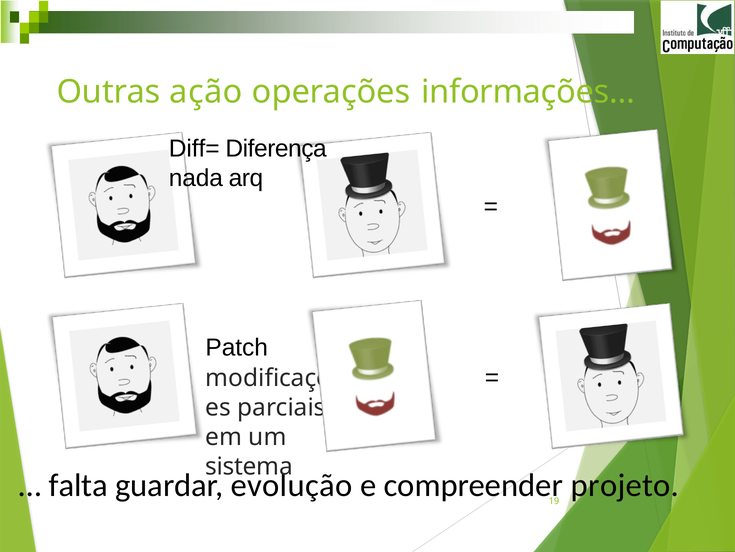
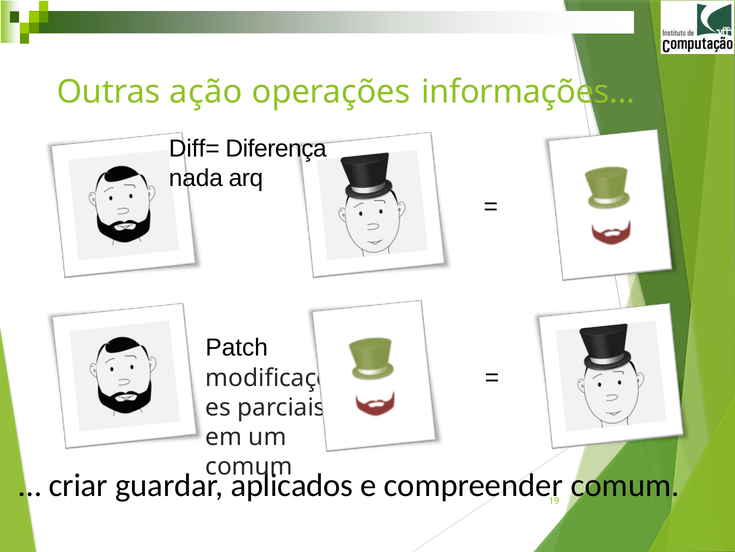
sistema at (249, 466): sistema -> comum
falta: falta -> criar
evolução: evolução -> aplicados
projeto at (625, 485): projeto -> comum
